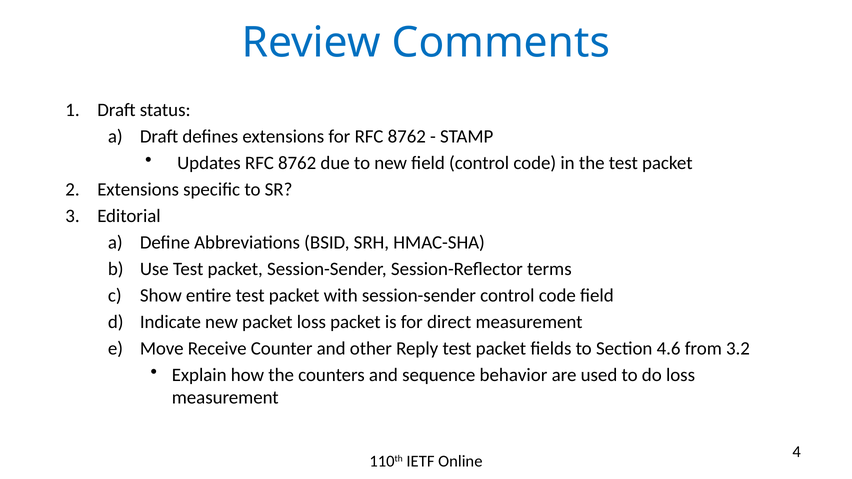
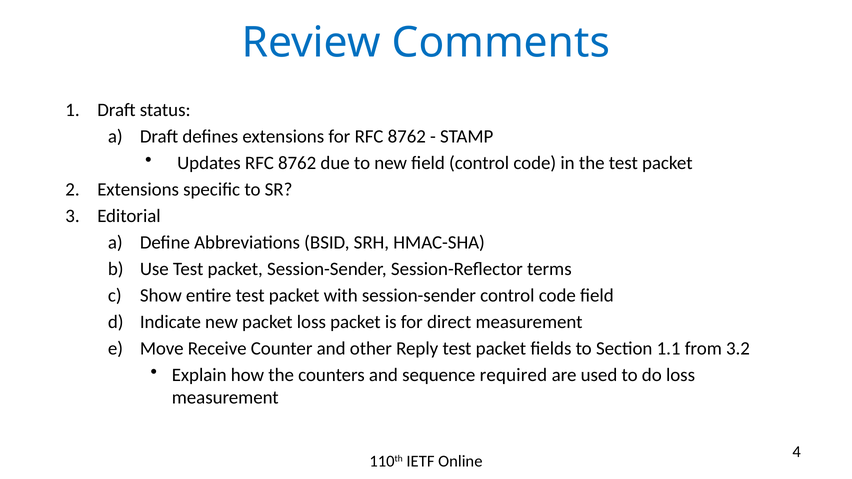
4.6: 4.6 -> 1.1
behavior: behavior -> required
